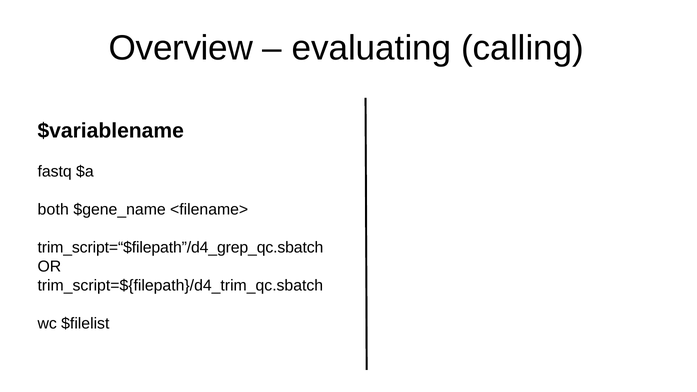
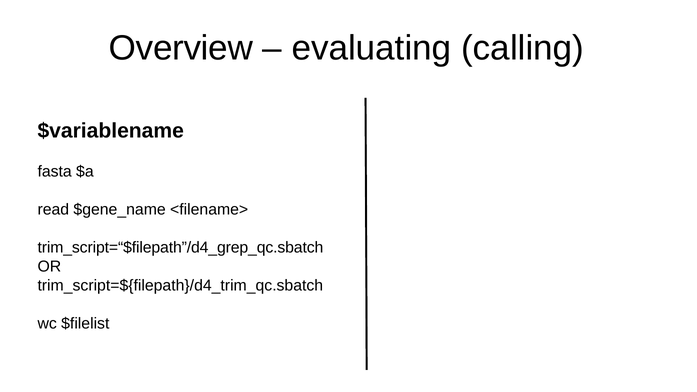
fastq: fastq -> fasta
both: both -> read
